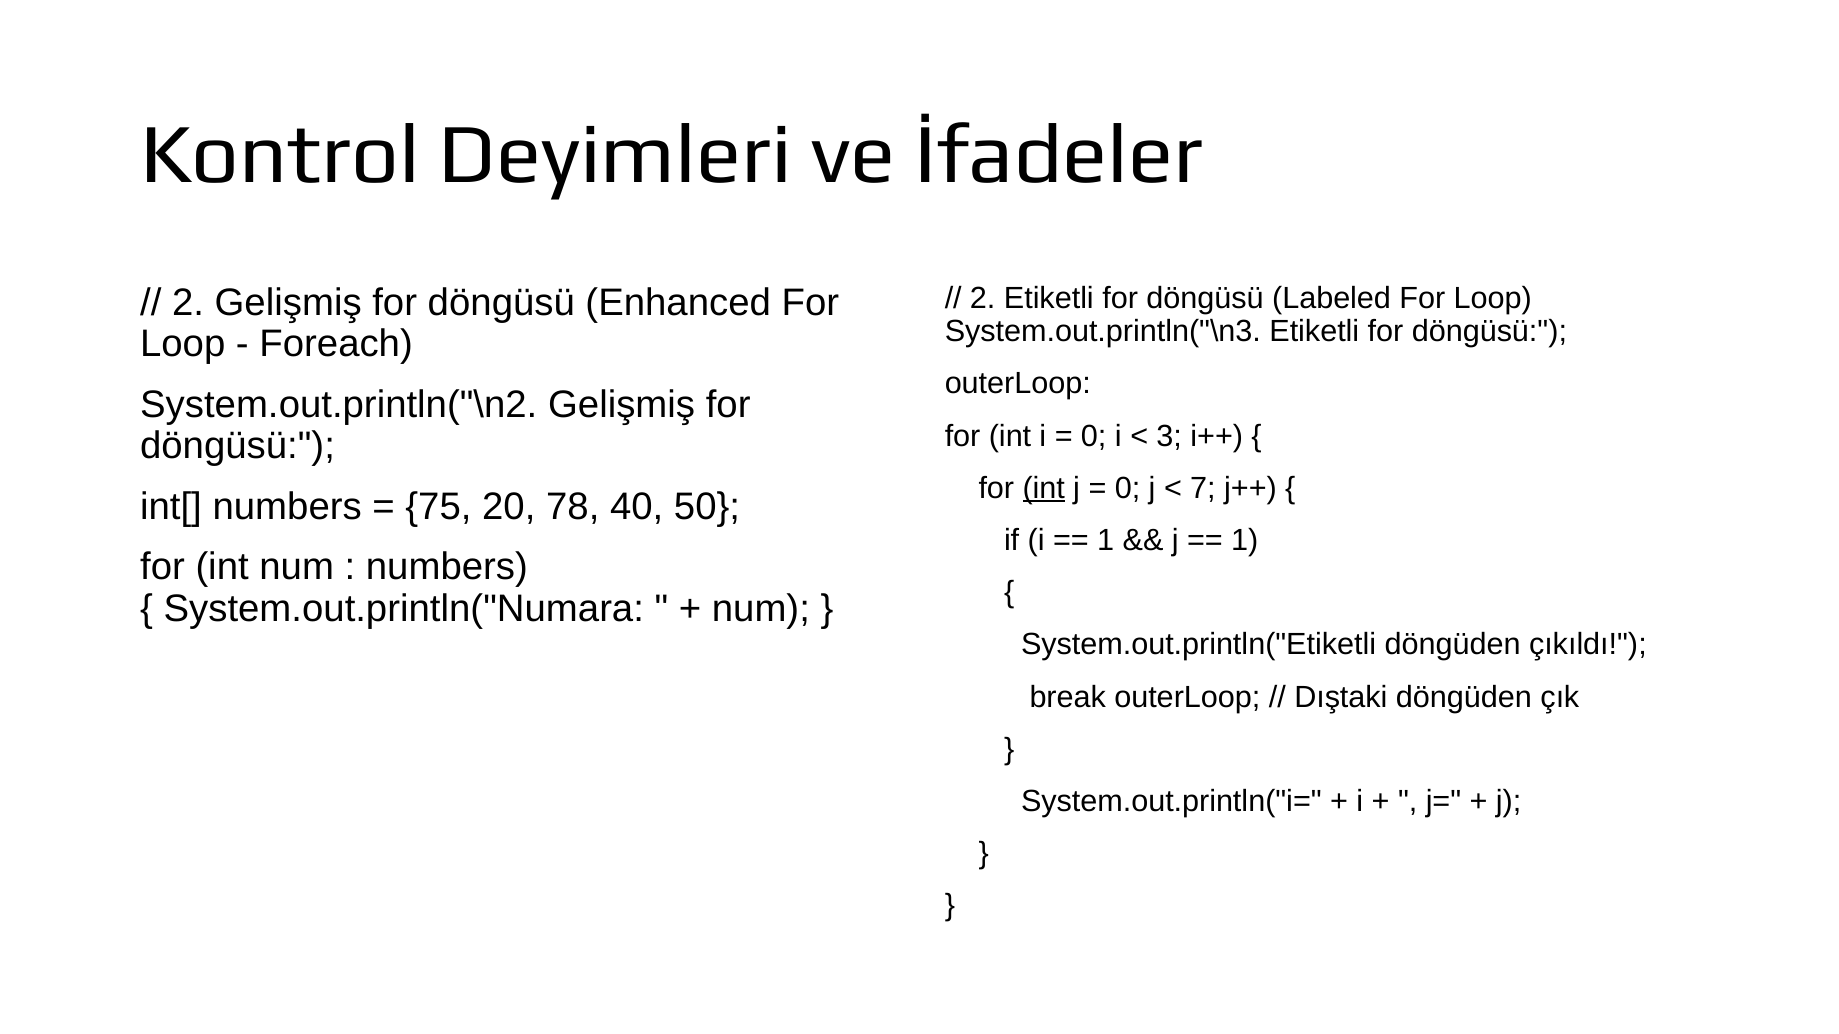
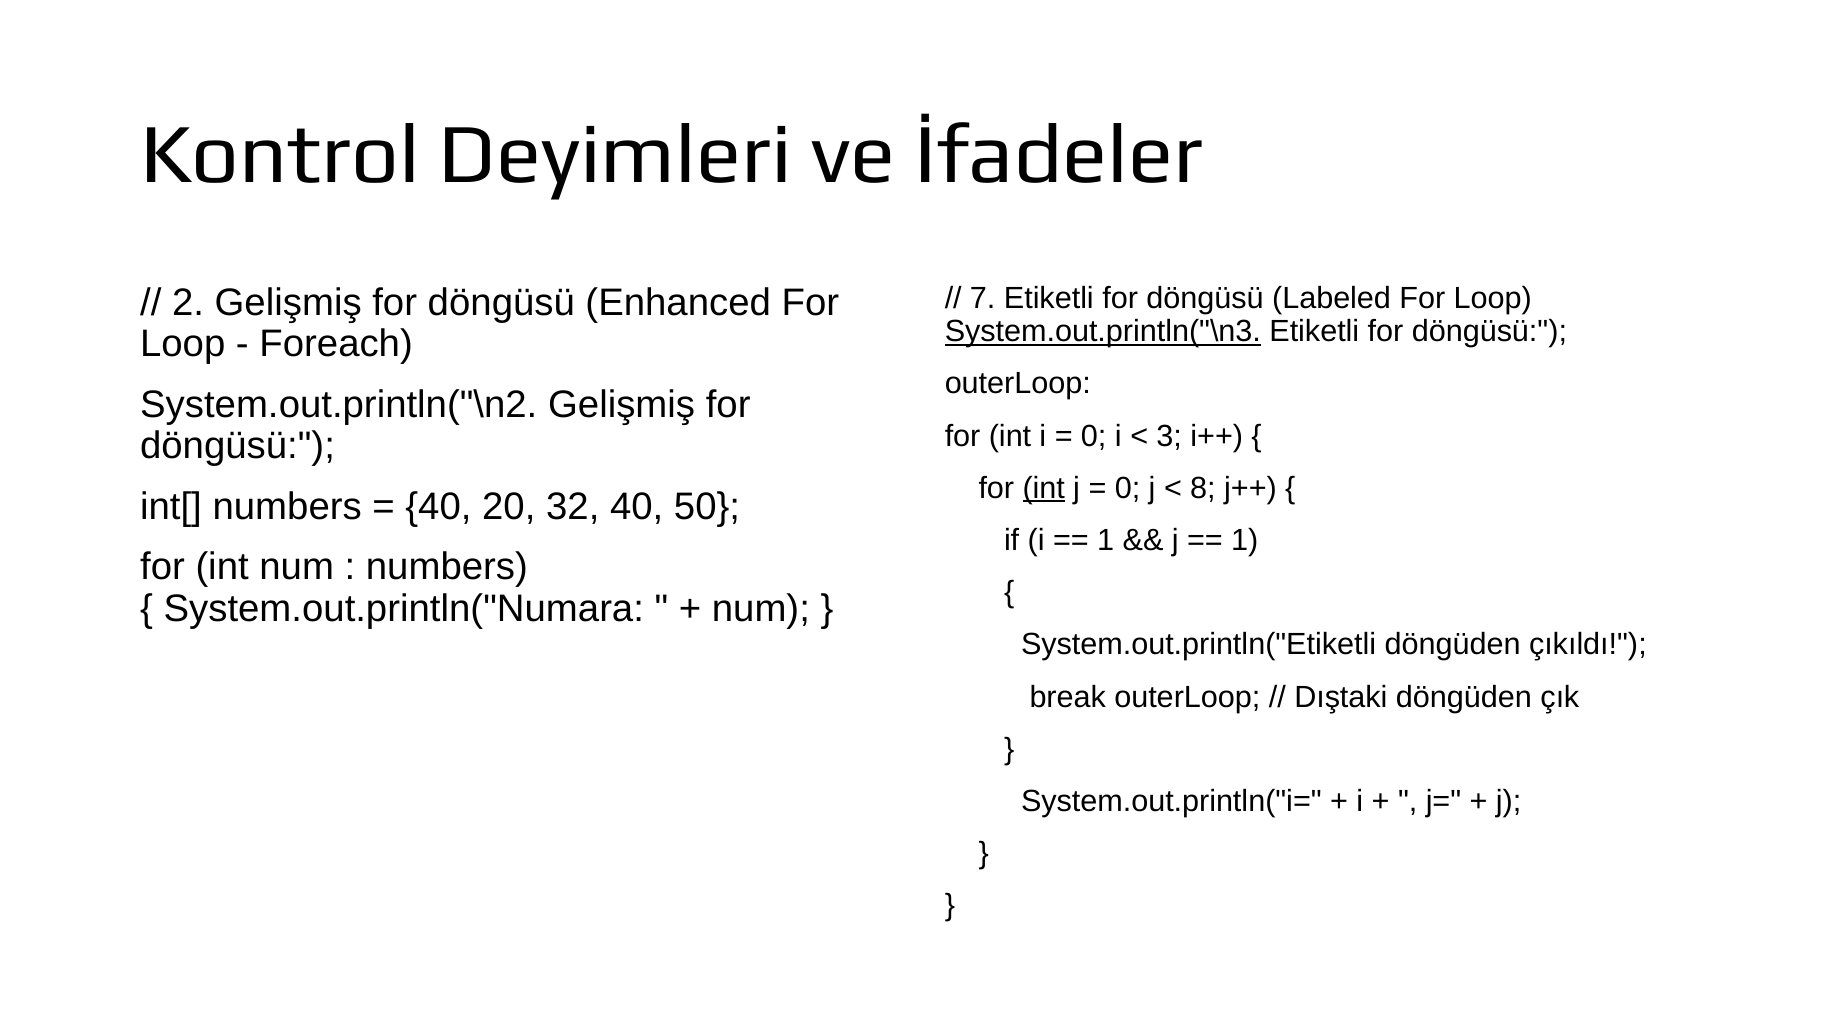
2 at (983, 299): 2 -> 7
System.out.println("\n3 underline: none -> present
7: 7 -> 8
75 at (438, 507): 75 -> 40
78: 78 -> 32
